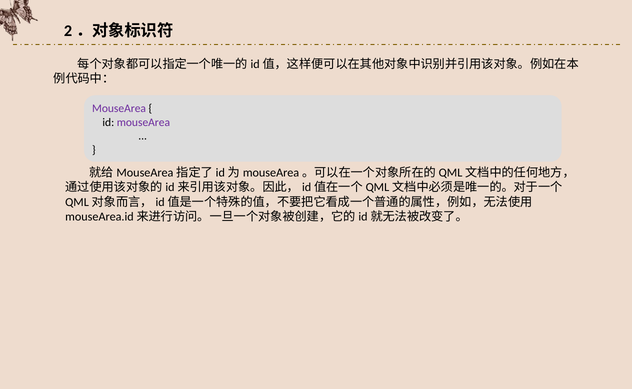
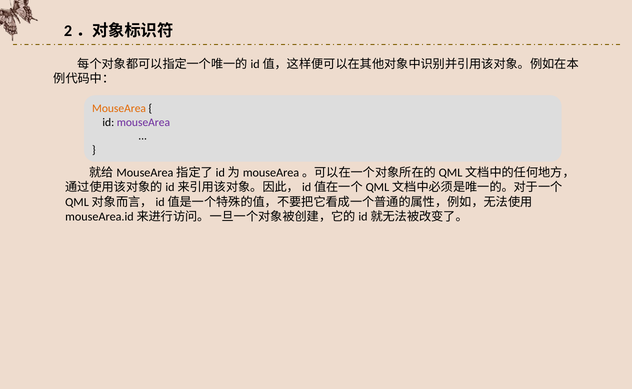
MouseArea at (119, 108) colour: purple -> orange
